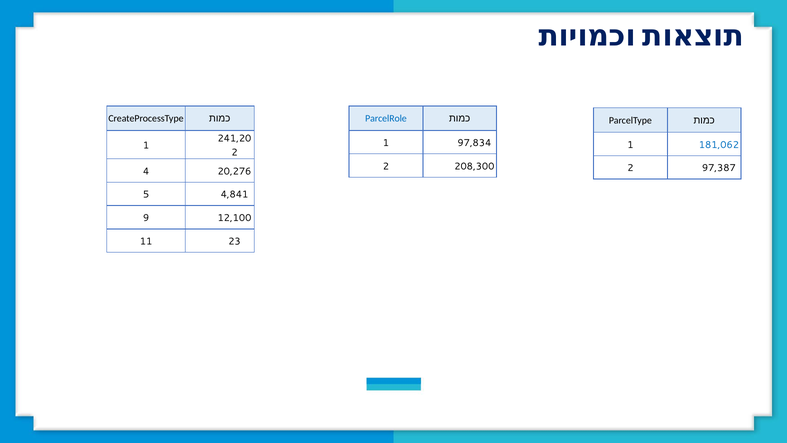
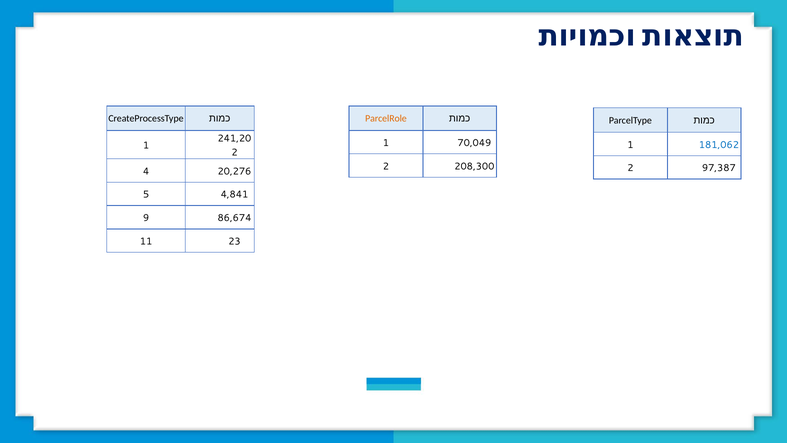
ParcelRole colour: blue -> orange
97,834: 97,834 -> 70,049
12,100: 12,100 -> 86,674
